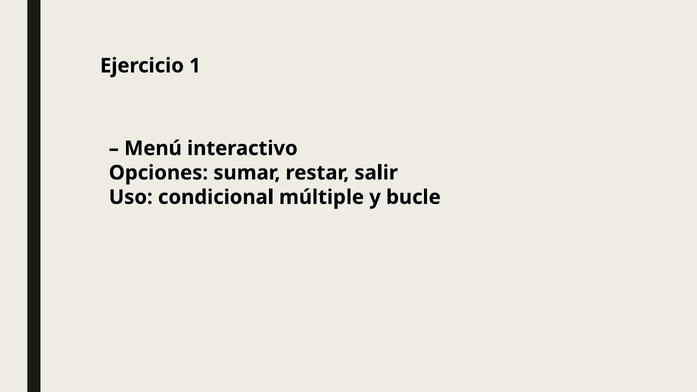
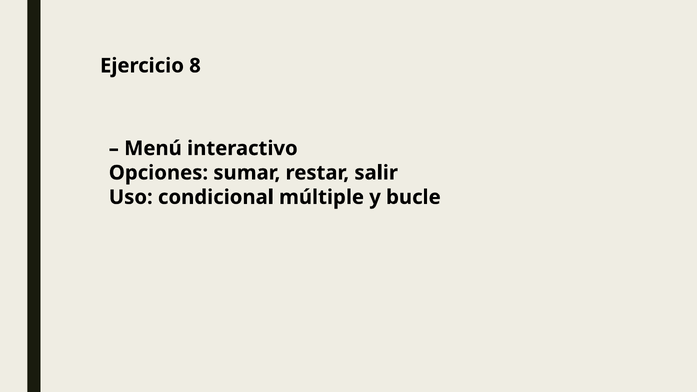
1: 1 -> 8
